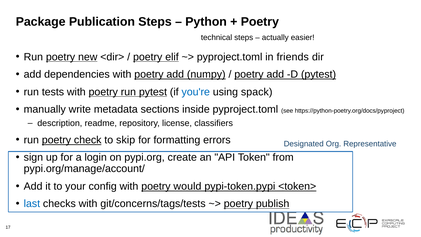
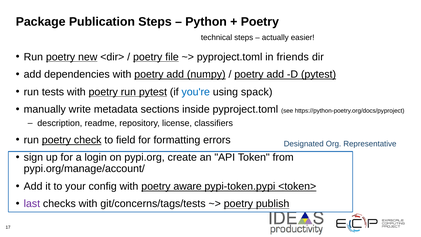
elif: elif -> file
skip: skip -> field
would: would -> aware
last colour: blue -> purple
